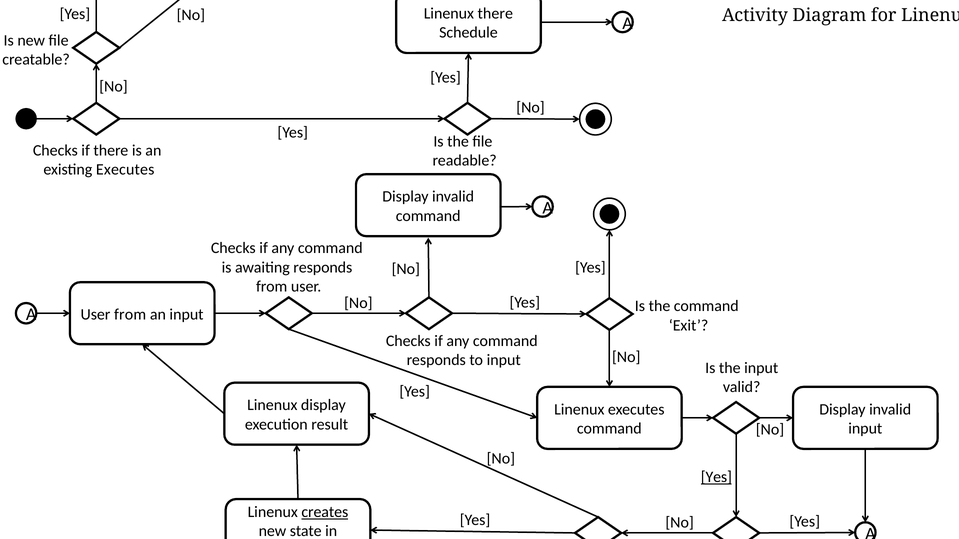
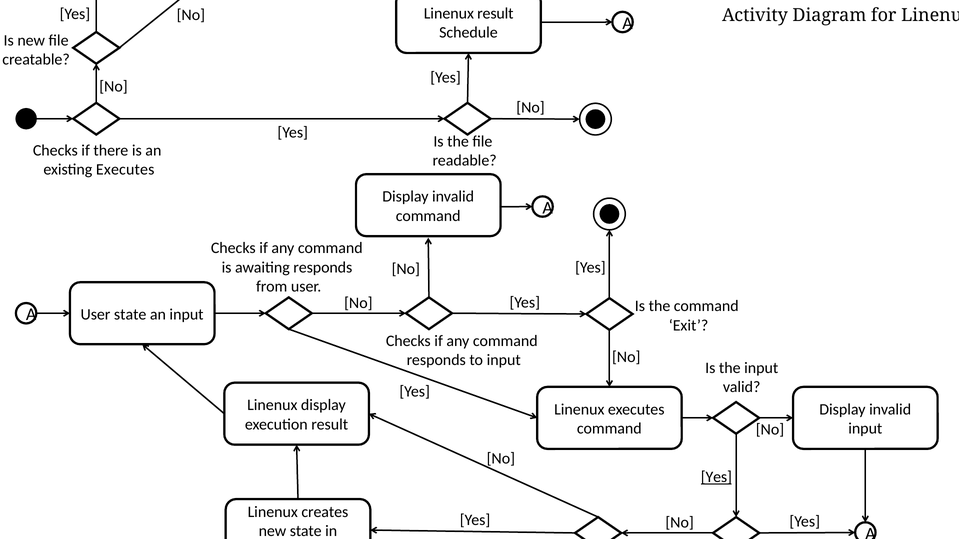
Linenux there: there -> result
User from: from -> state
creates underline: present -> none
